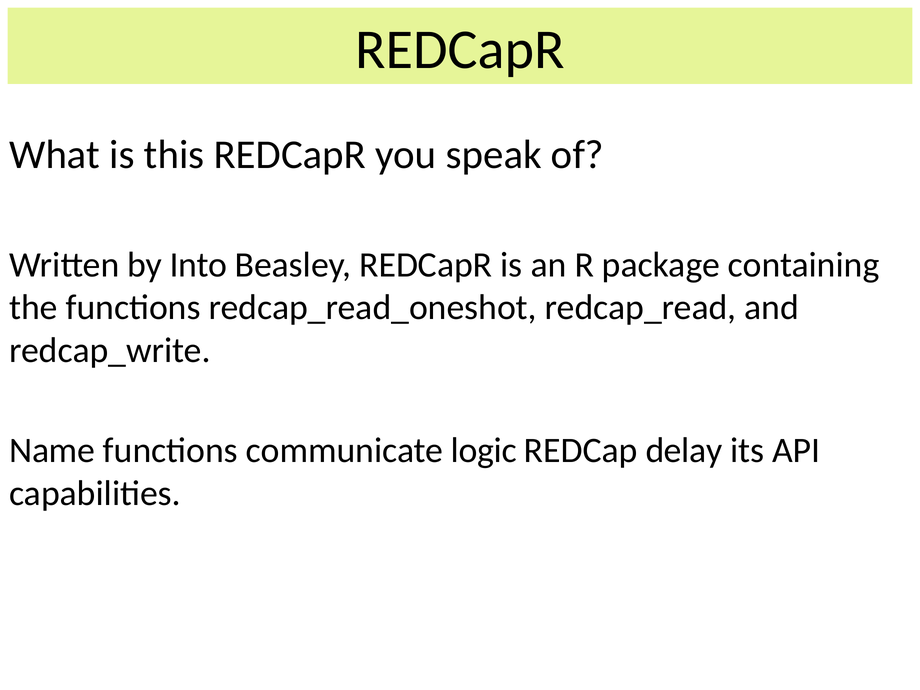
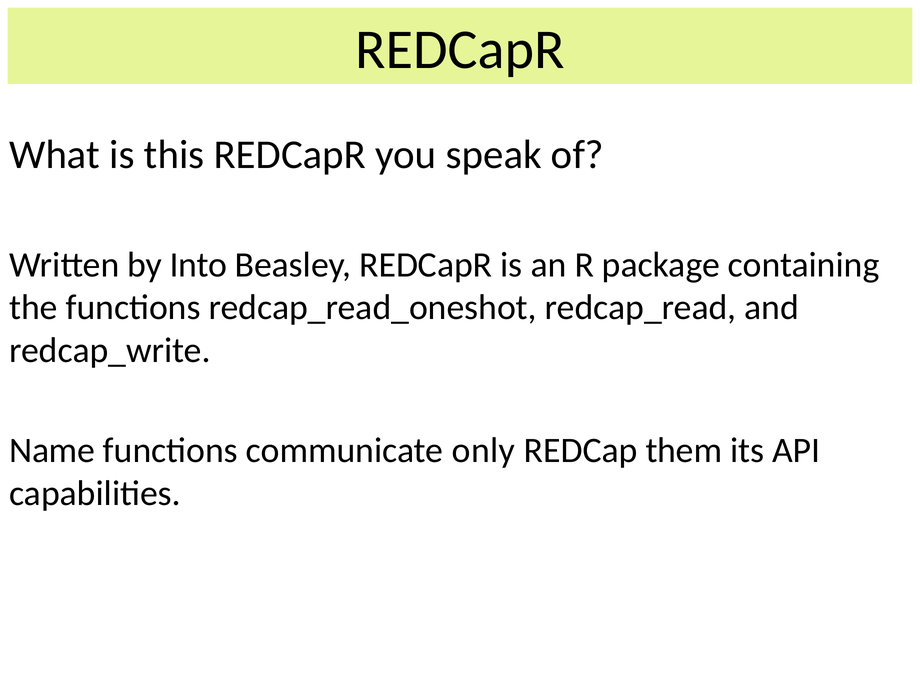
logic: logic -> only
delay: delay -> them
